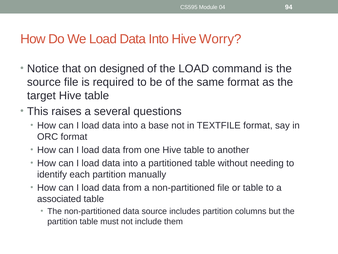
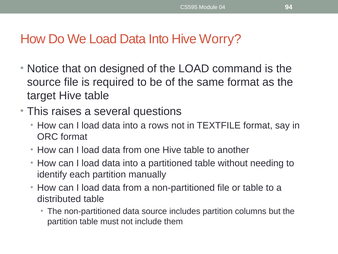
base: base -> rows
associated: associated -> distributed
